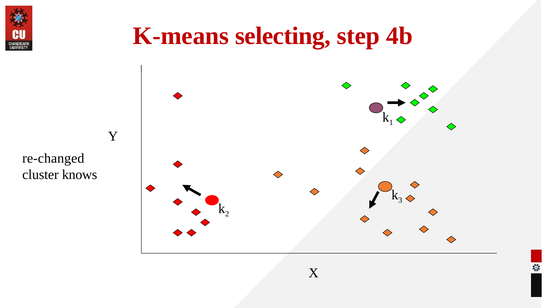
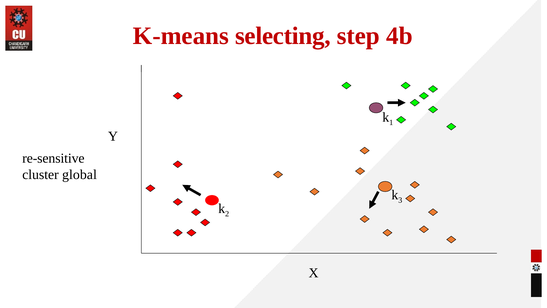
re-changed: re-changed -> re-sensitive
knows: knows -> global
